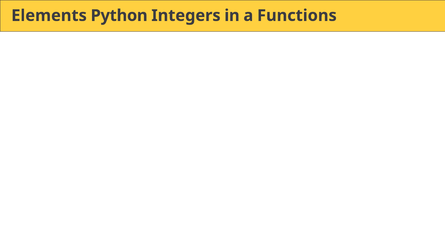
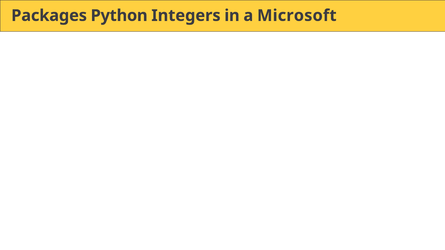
Elements: Elements -> Packages
Functions: Functions -> Microsoft
